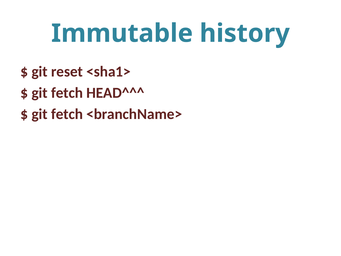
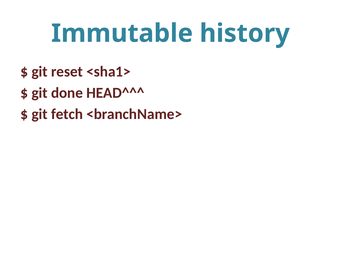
fetch at (67, 93): fetch -> done
